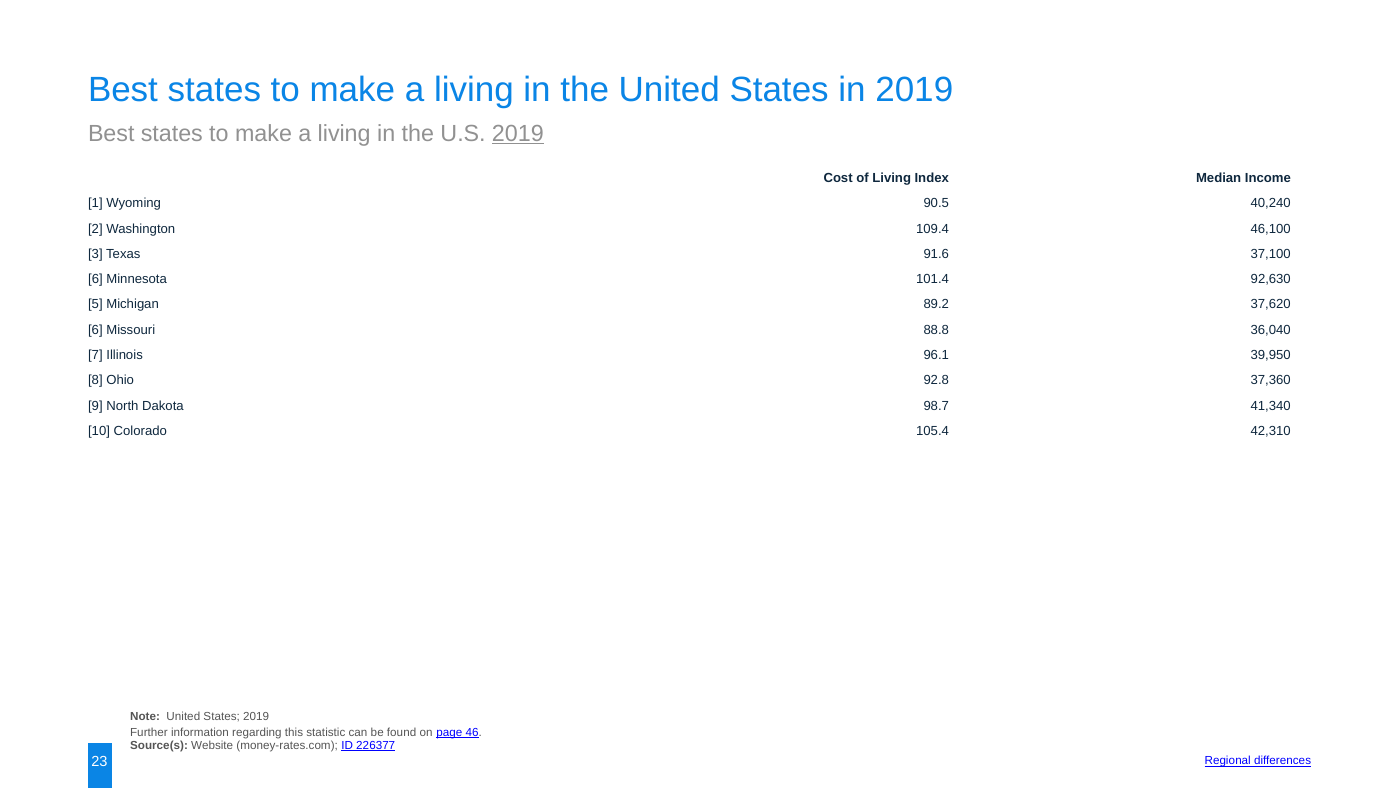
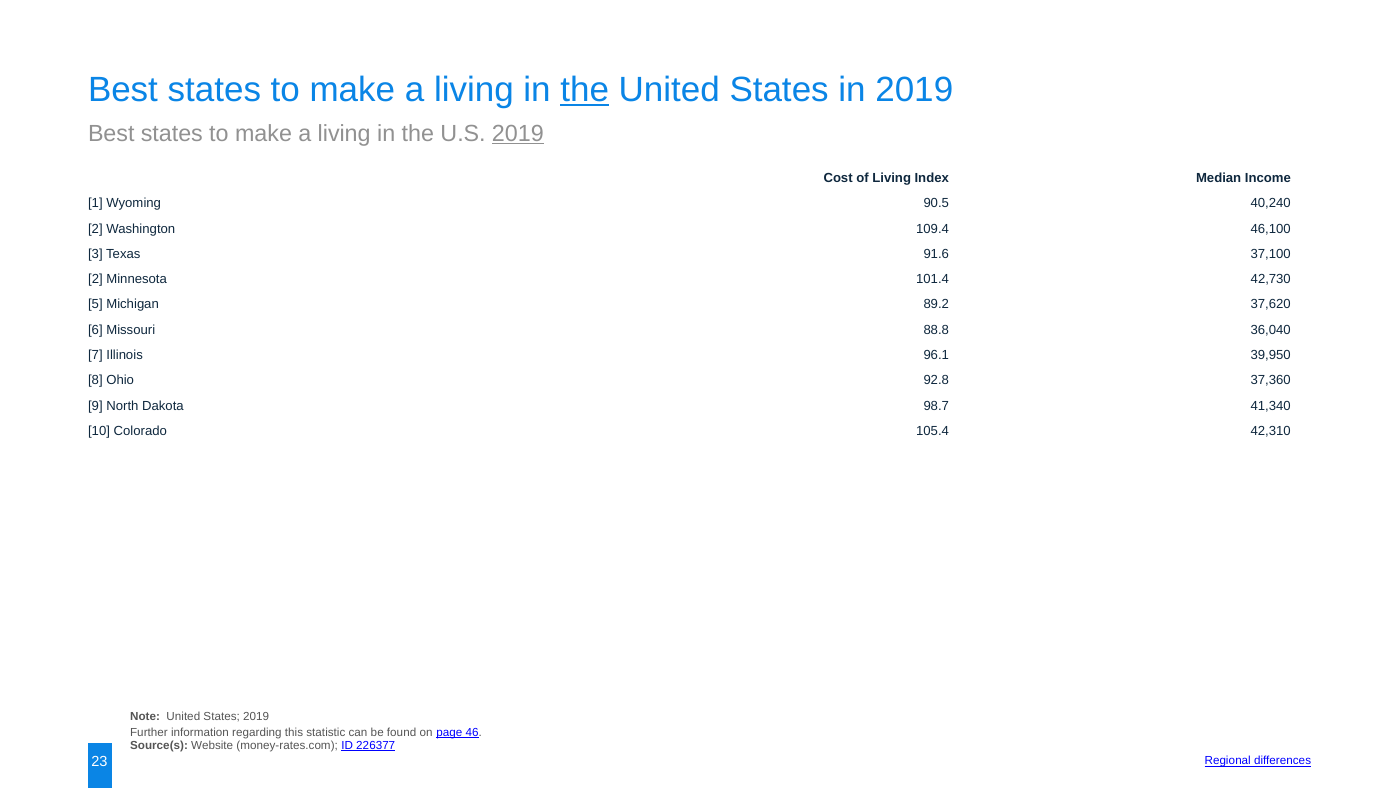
the at (585, 90) underline: none -> present
6 at (95, 279): 6 -> 2
92,630: 92,630 -> 42,730
